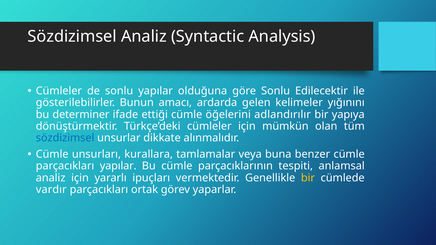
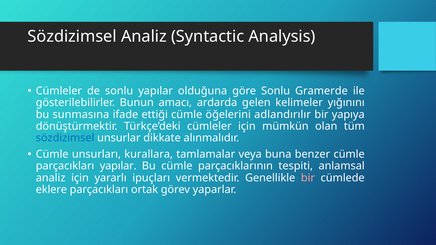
Edilecektir: Edilecektir -> Gramerde
determiner: determiner -> sunmasına
bir at (308, 178) colour: yellow -> pink
vardır: vardır -> eklere
